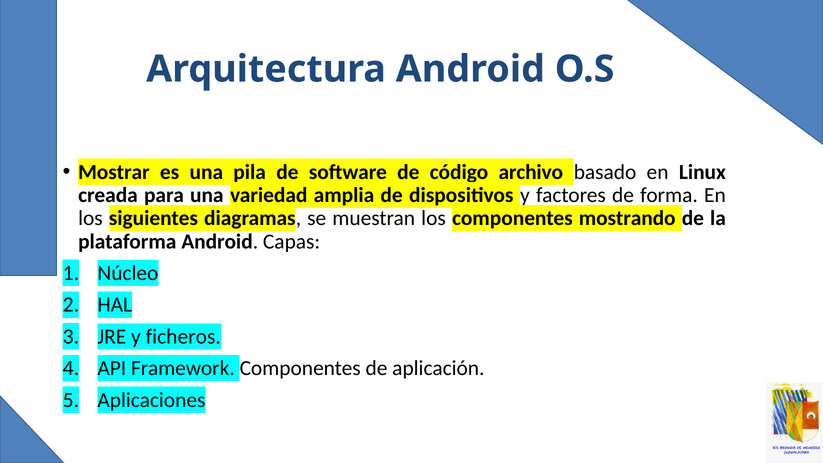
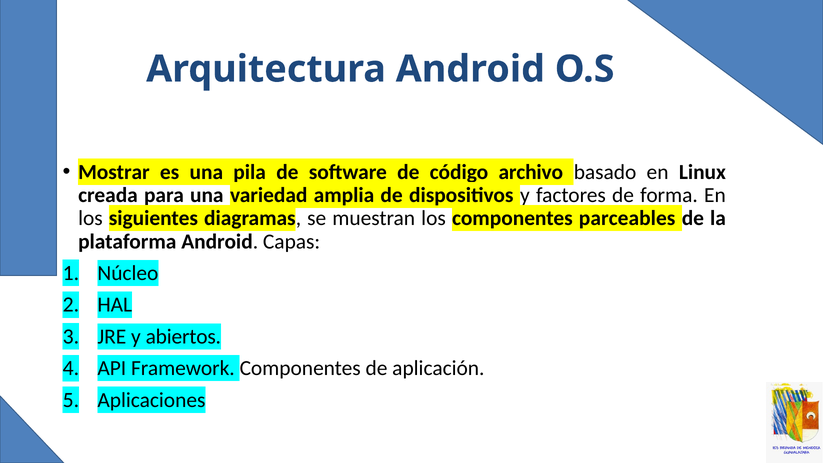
mostrando: mostrando -> parceables
ficheros: ficheros -> abiertos
